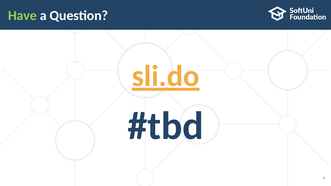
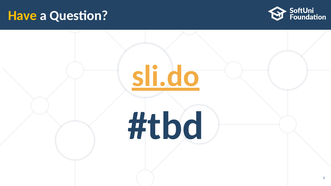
Have colour: light green -> yellow
